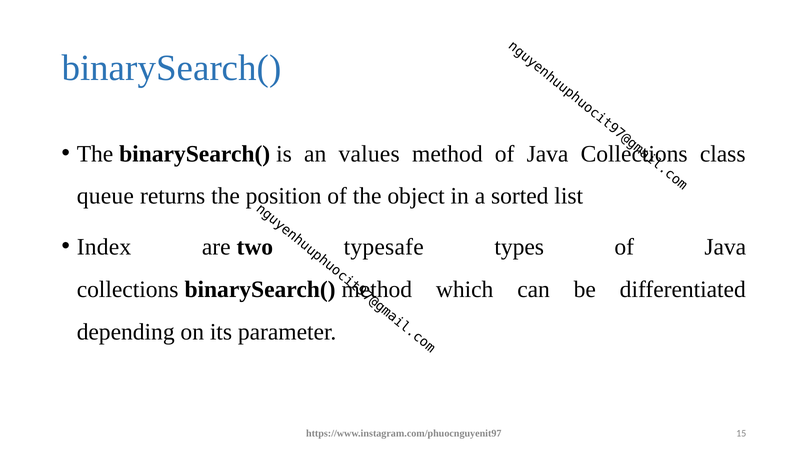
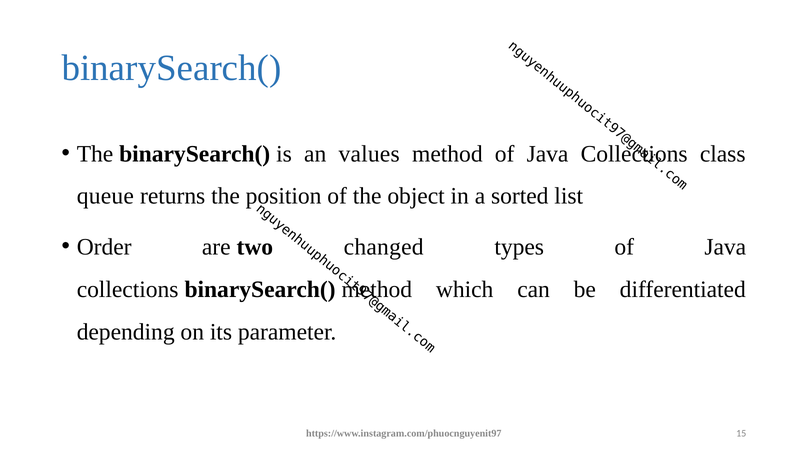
Index: Index -> Order
typesafe: typesafe -> changed
